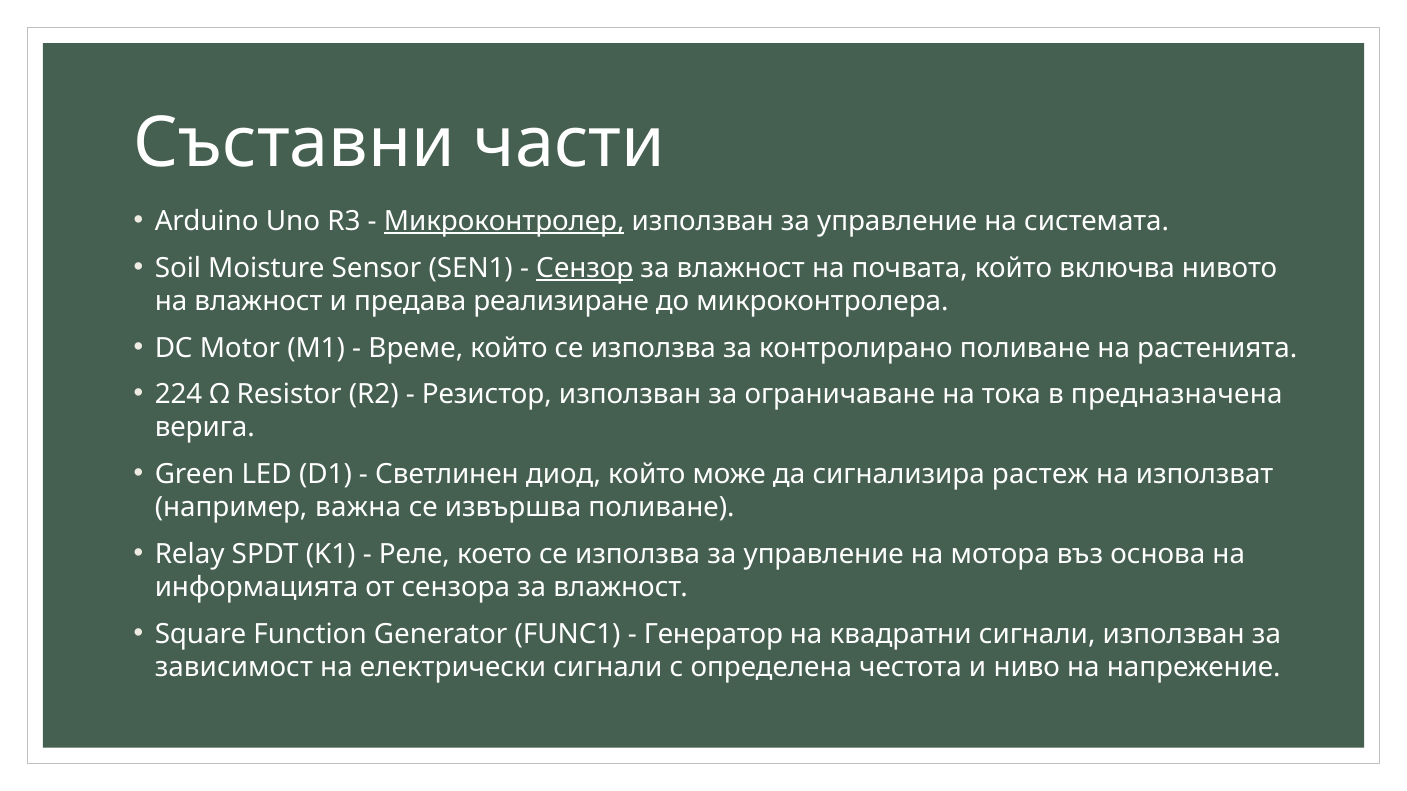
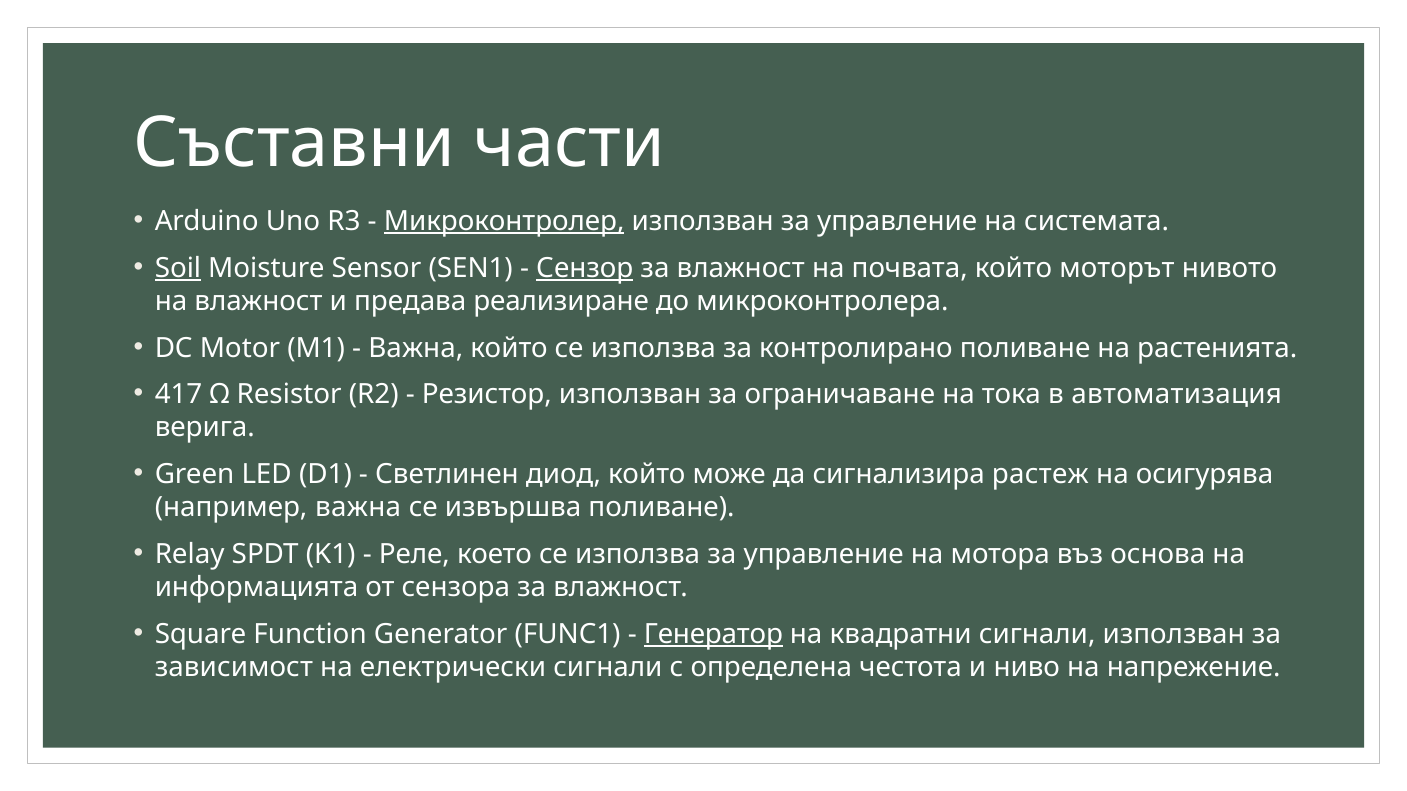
Soil underline: none -> present
включва: включва -> моторът
Време at (416, 348): Време -> Важна
224: 224 -> 417
предназначена: предназначена -> автоматизация
използват: използват -> осигурява
Генератор underline: none -> present
